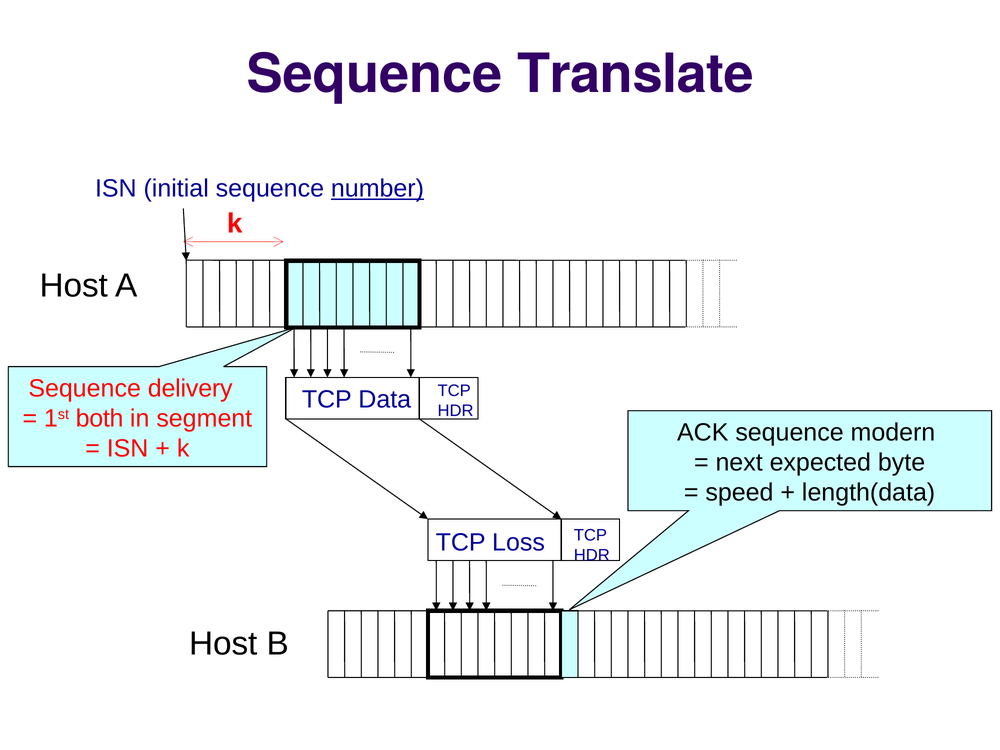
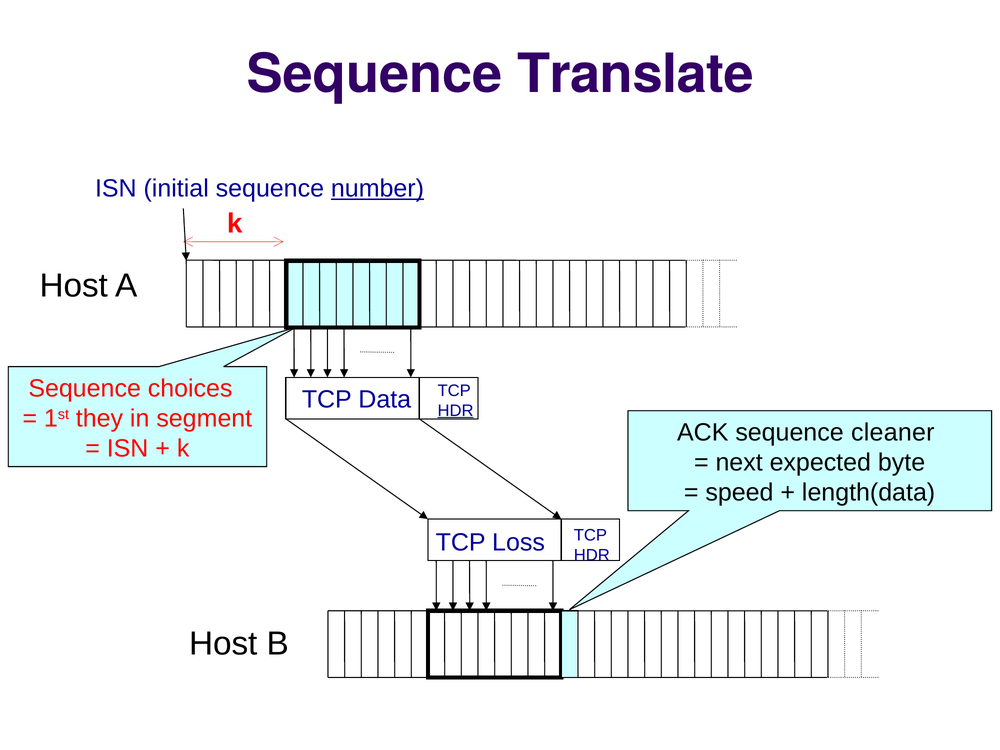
delivery: delivery -> choices
HDR at (456, 411) underline: none -> present
both: both -> they
modern: modern -> cleaner
